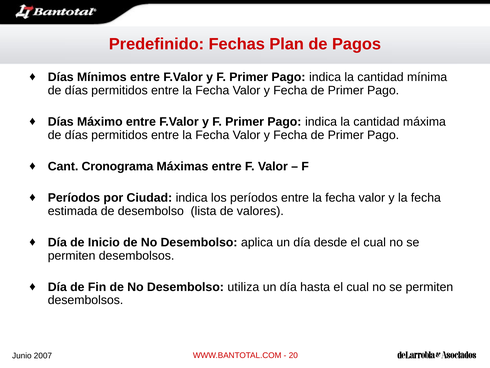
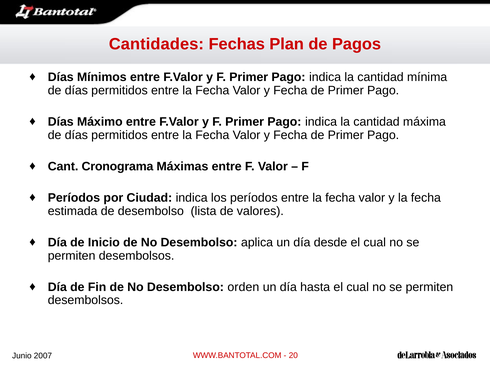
Predefinido: Predefinido -> Cantidades
utiliza: utiliza -> orden
